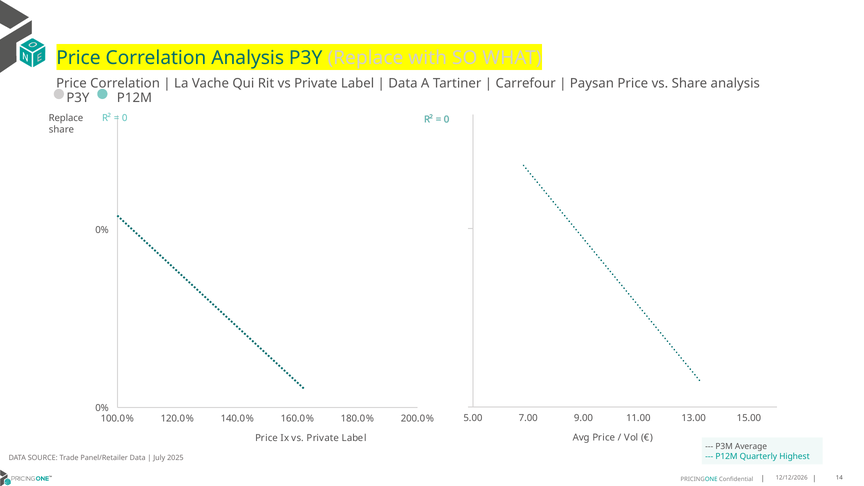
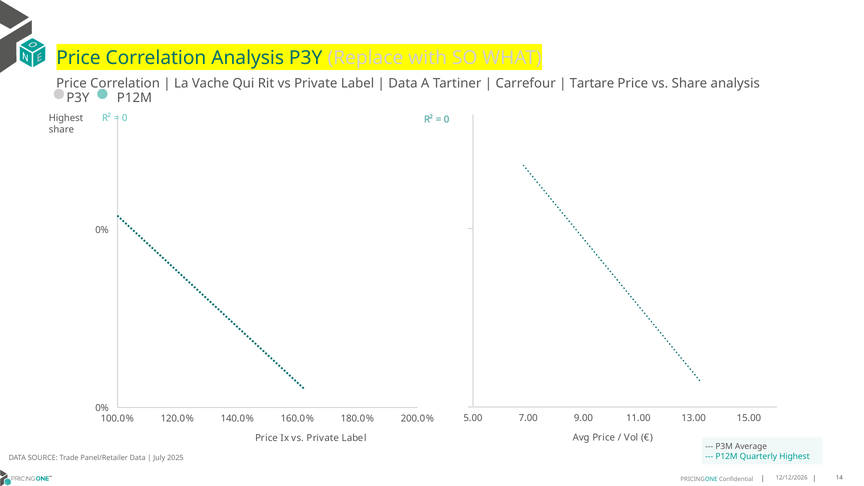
Paysan: Paysan -> Tartare
Replace at (66, 118): Replace -> Highest
